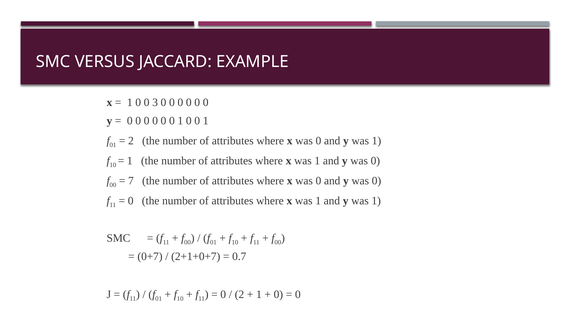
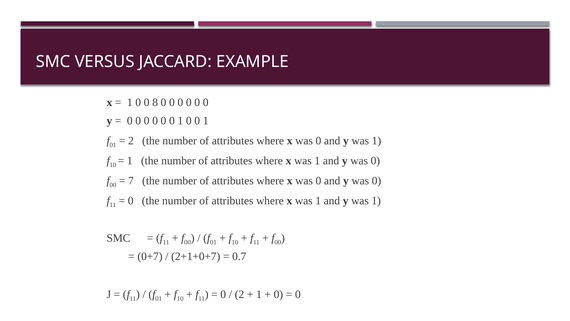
3: 3 -> 8
